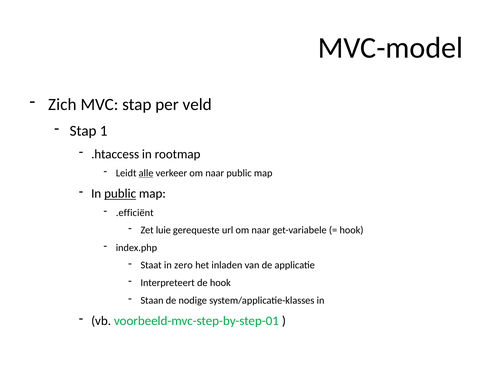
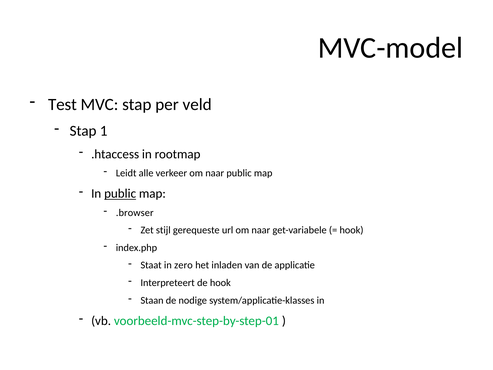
Zich: Zich -> Test
alle underline: present -> none
.efficiënt: .efficiënt -> .browser
luie: luie -> stijl
